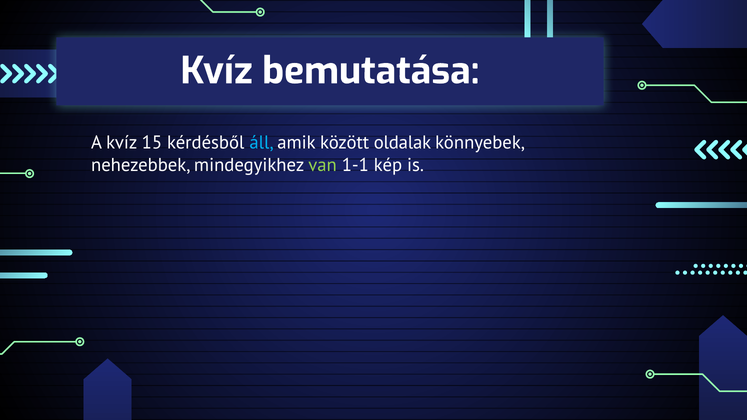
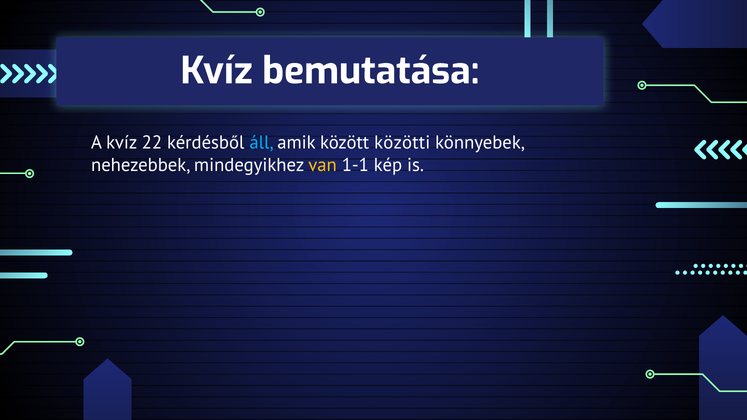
15: 15 -> 22
oldalak: oldalak -> közötti
van colour: light green -> yellow
